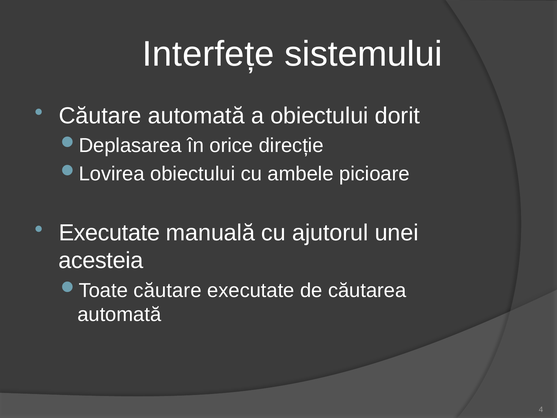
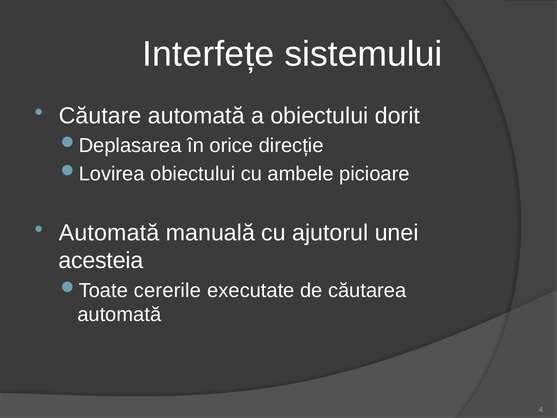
Executate at (109, 233): Executate -> Automată
căutare at (168, 290): căutare -> cererile
